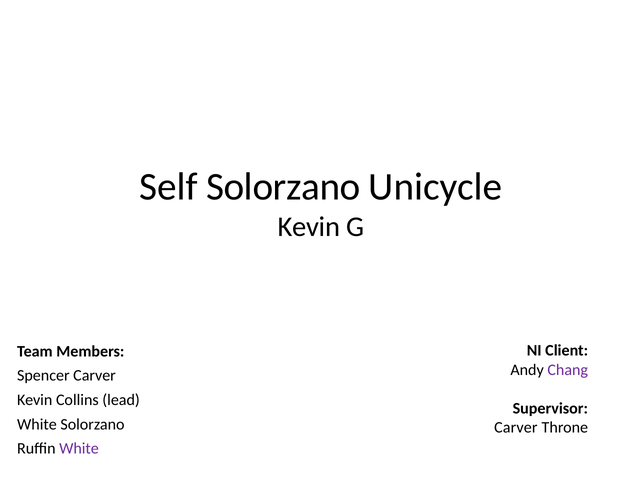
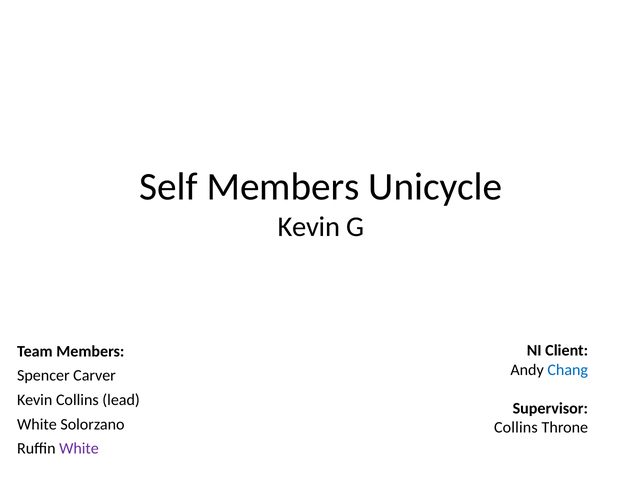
Self Solorzano: Solorzano -> Members
Chang colour: purple -> blue
Carver at (516, 427): Carver -> Collins
